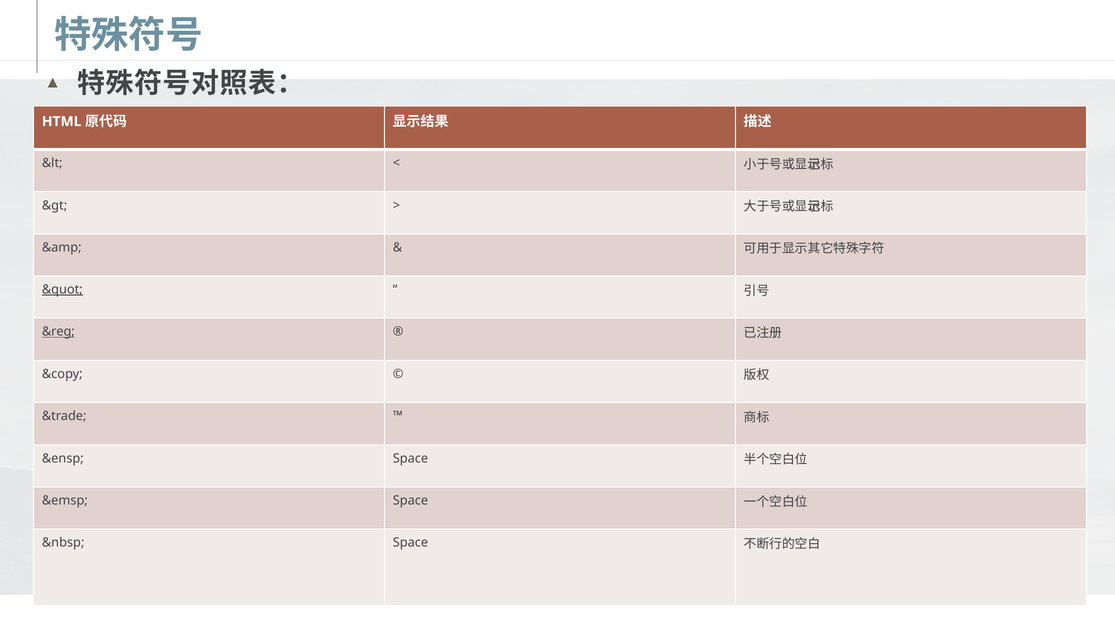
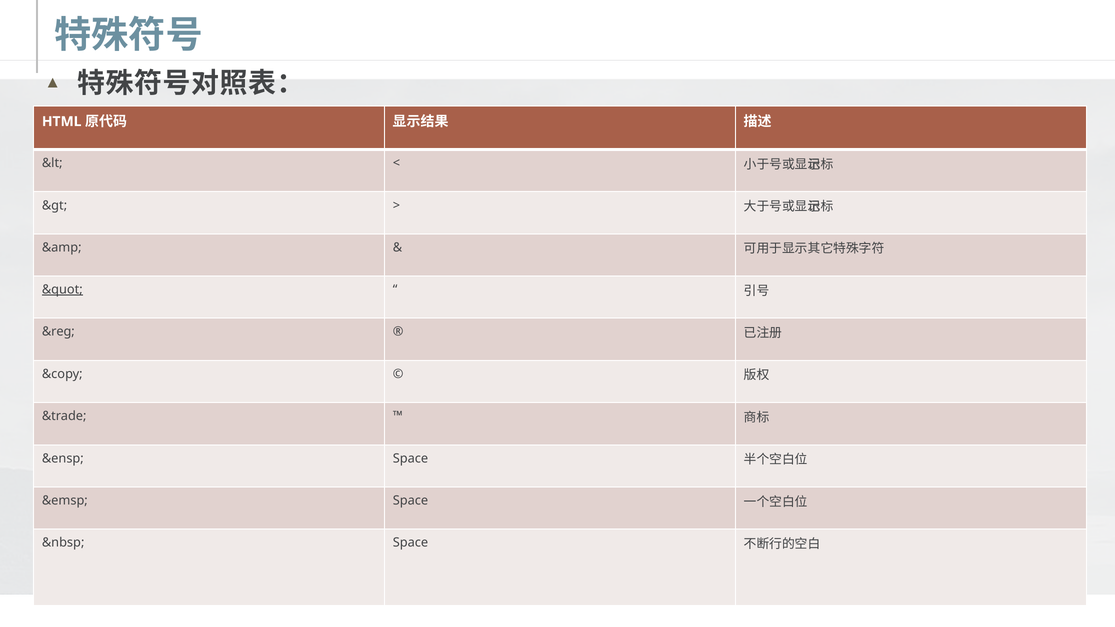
&reg underline: present -> none
